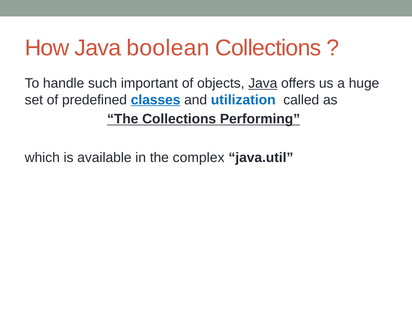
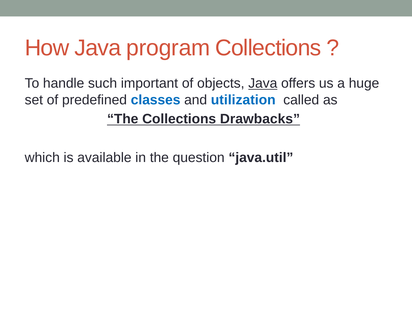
boolean: boolean -> program
classes underline: present -> none
Performing: Performing -> Drawbacks
complex: complex -> question
